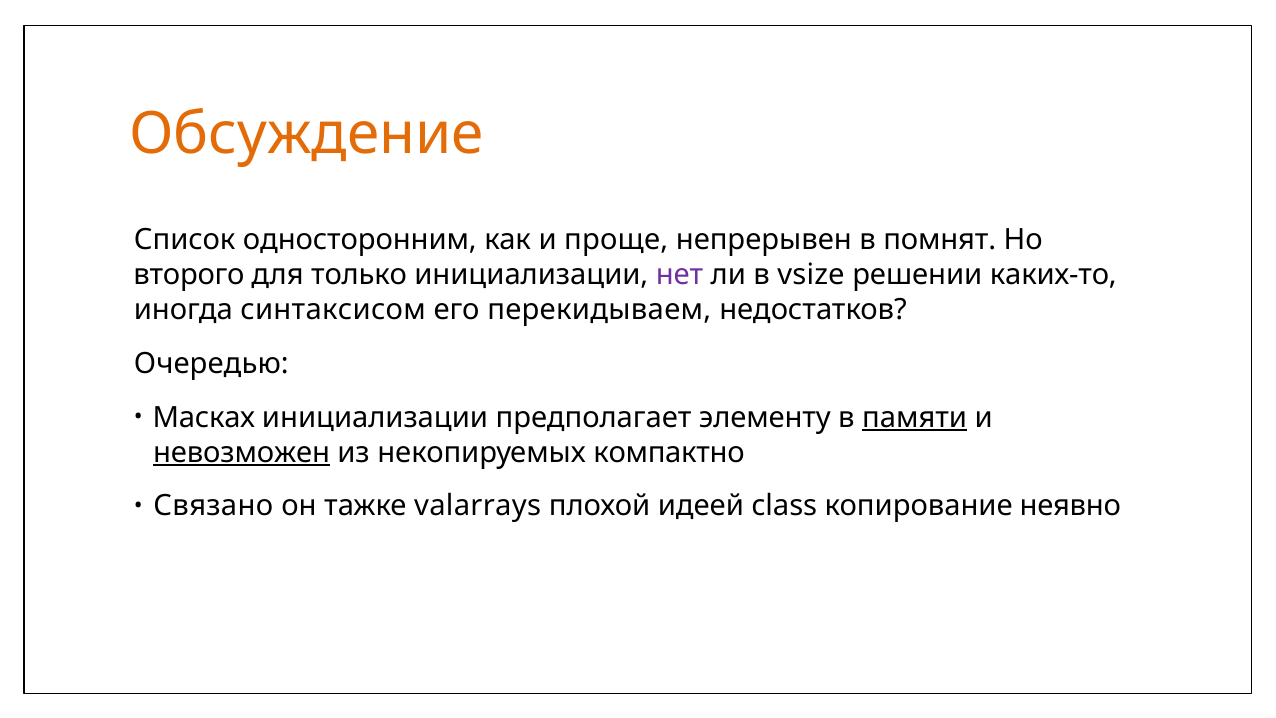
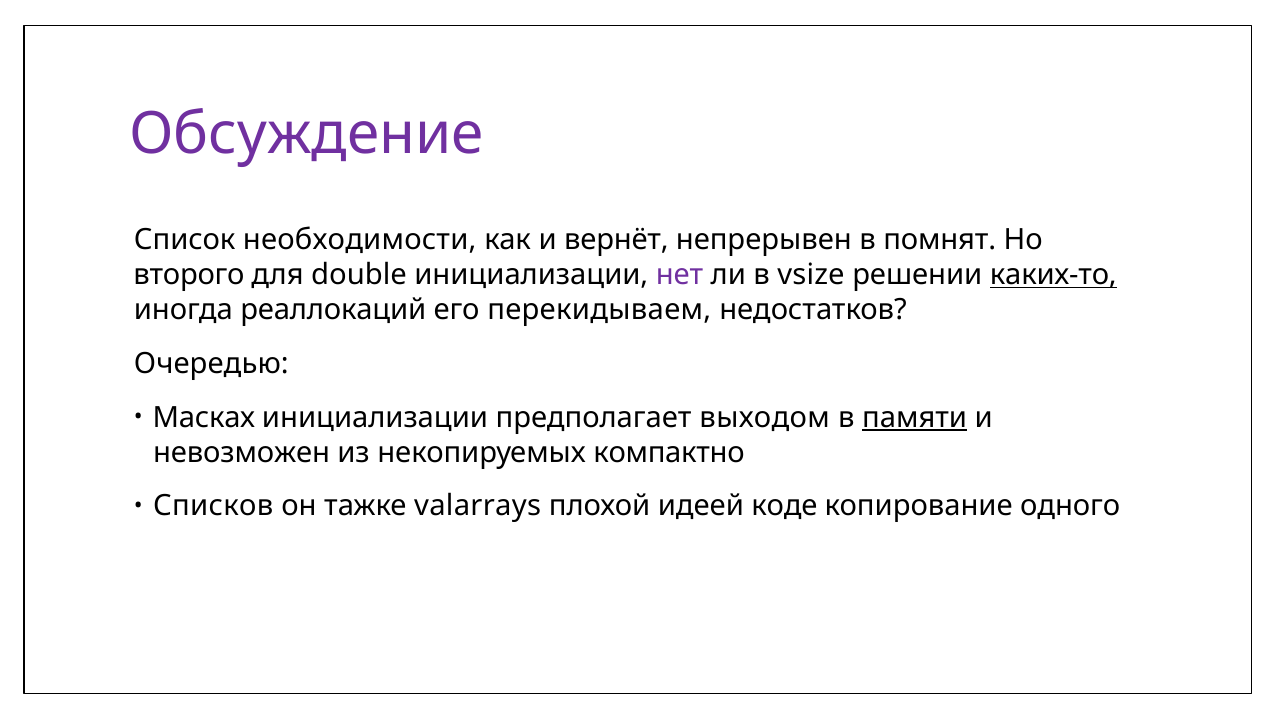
Обсуждение colour: orange -> purple
односторонним: односторонним -> необходимости
проще: проще -> вернёт
только: только -> double
каких-то underline: none -> present
синтаксисом: синтаксисом -> реаллокаций
элементу: элементу -> выходом
невозможен underline: present -> none
Связано: Связано -> Списков
class: class -> коде
неявно: неявно -> одного
